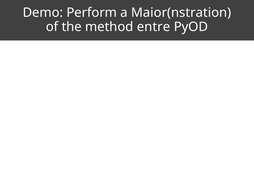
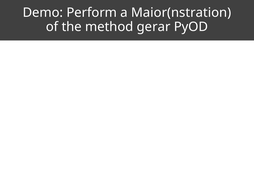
entre: entre -> gerar
